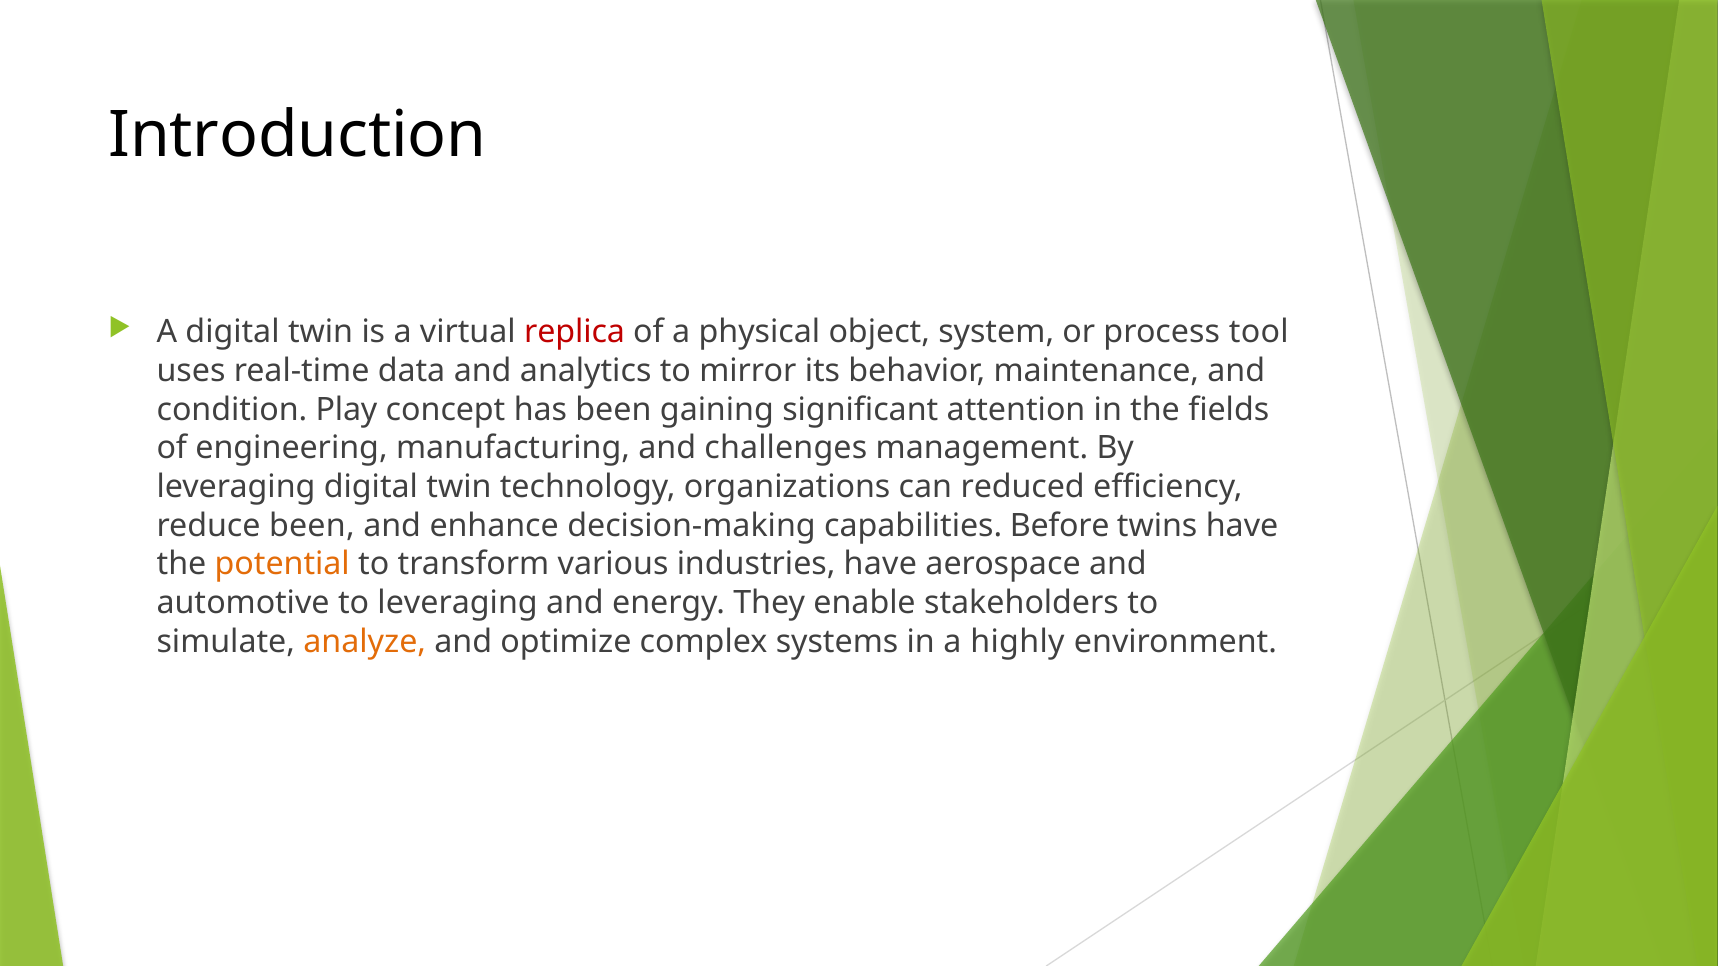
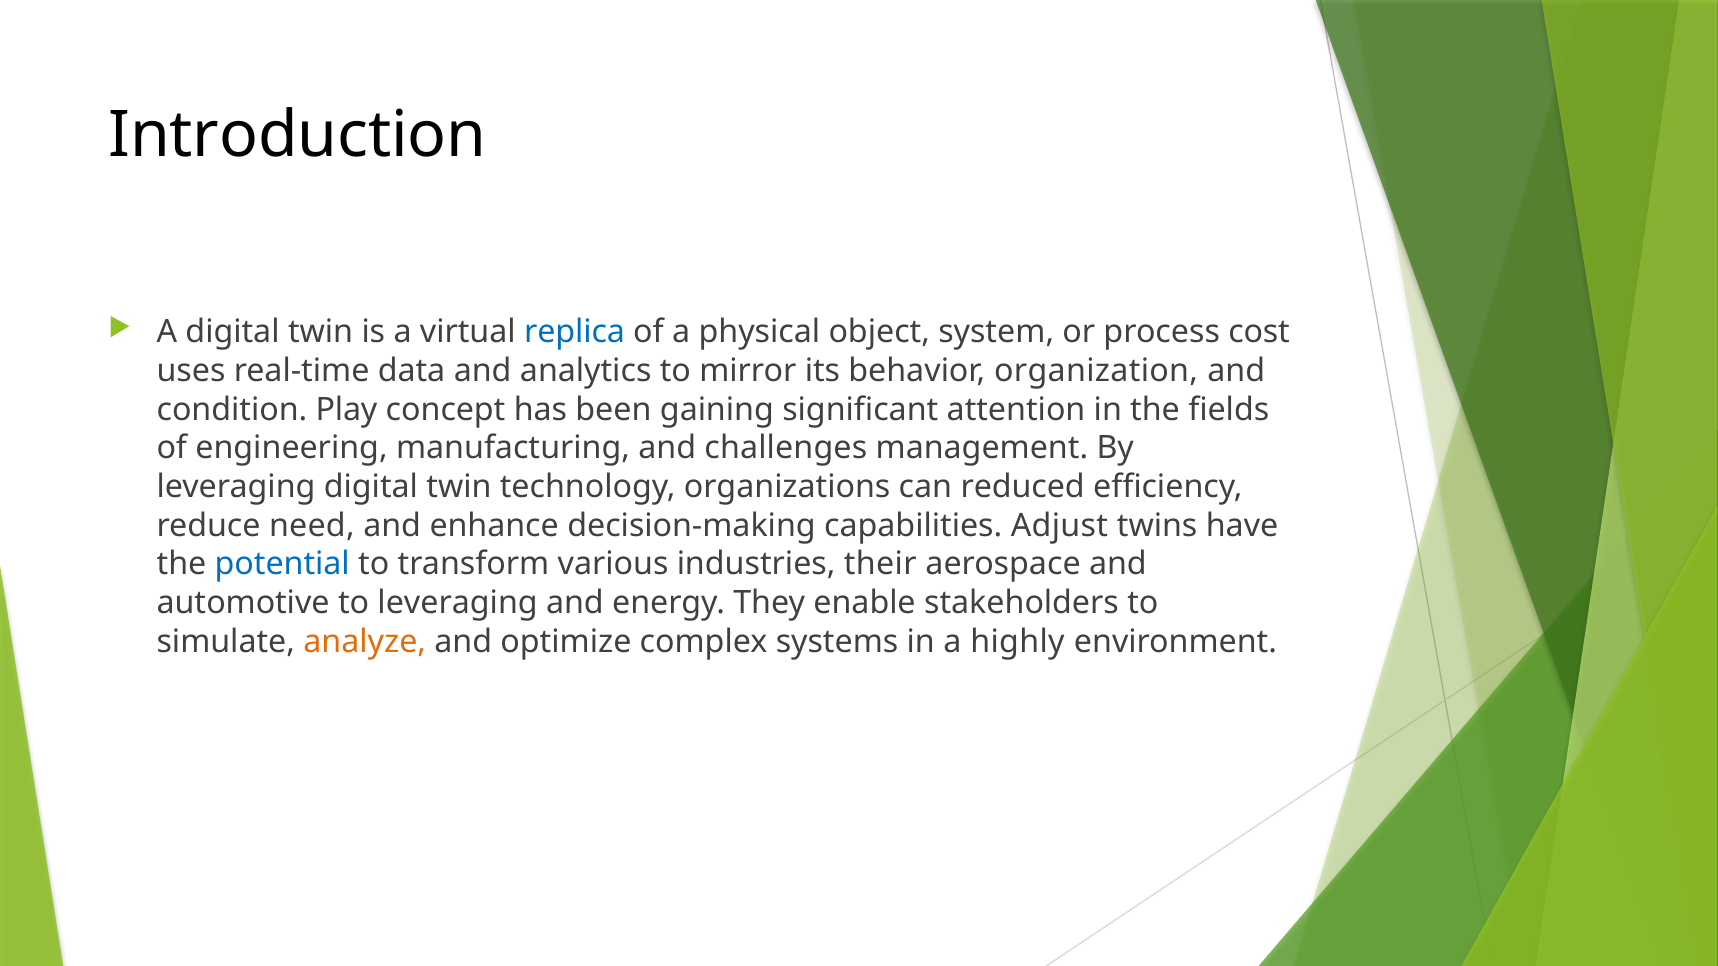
replica colour: red -> blue
tool: tool -> cost
maintenance: maintenance -> organization
reduce been: been -> need
Before: Before -> Adjust
potential colour: orange -> blue
industries have: have -> their
